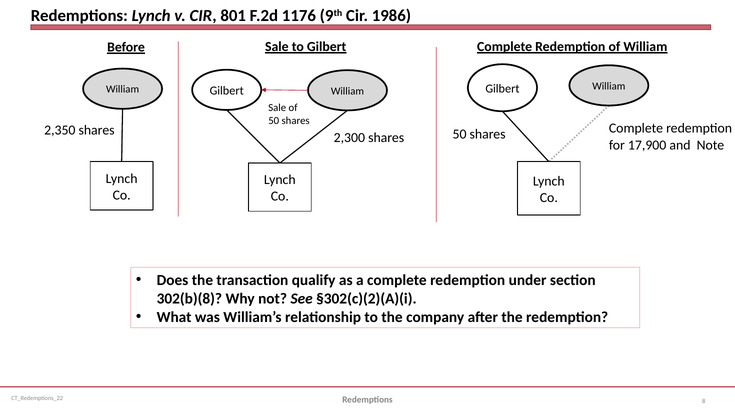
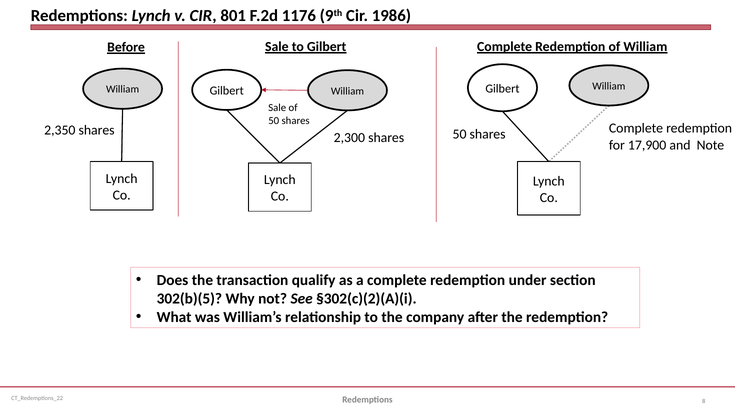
302(b)(8: 302(b)(8 -> 302(b)(5
